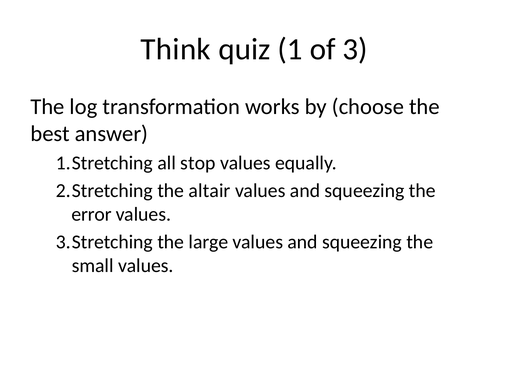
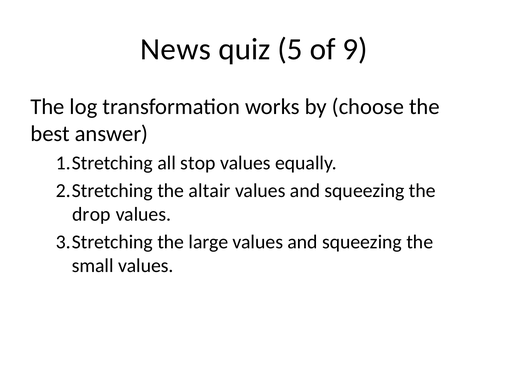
Think: Think -> News
1: 1 -> 5
3: 3 -> 9
error: error -> drop
